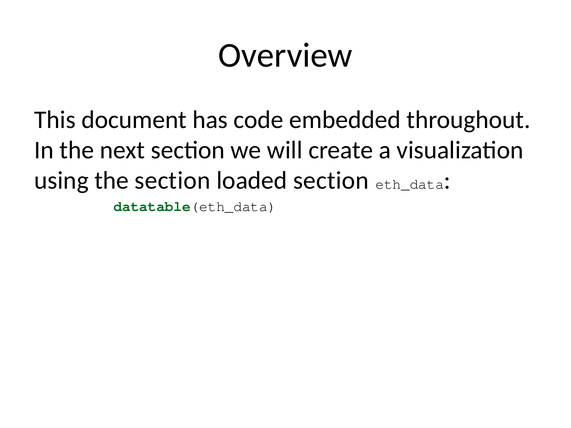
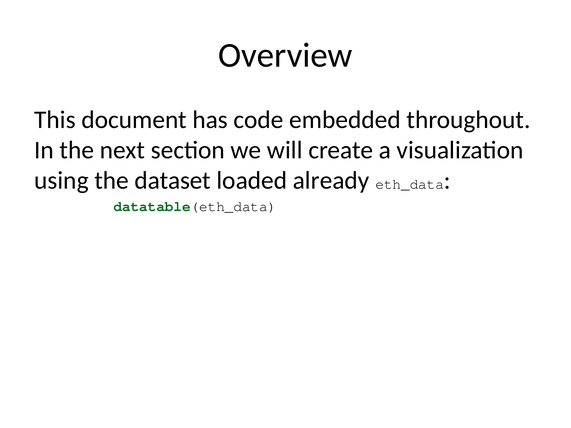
the section: section -> dataset
loaded section: section -> already
